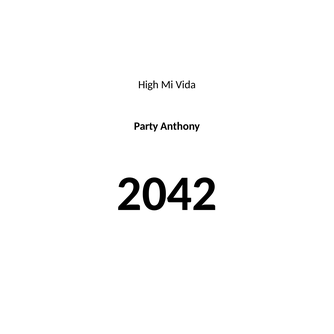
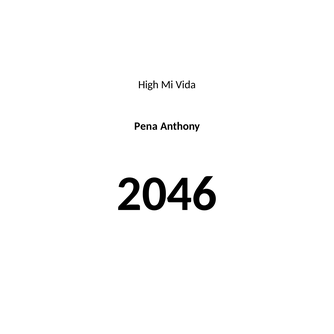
Party: Party -> Pena
2042: 2042 -> 2046
